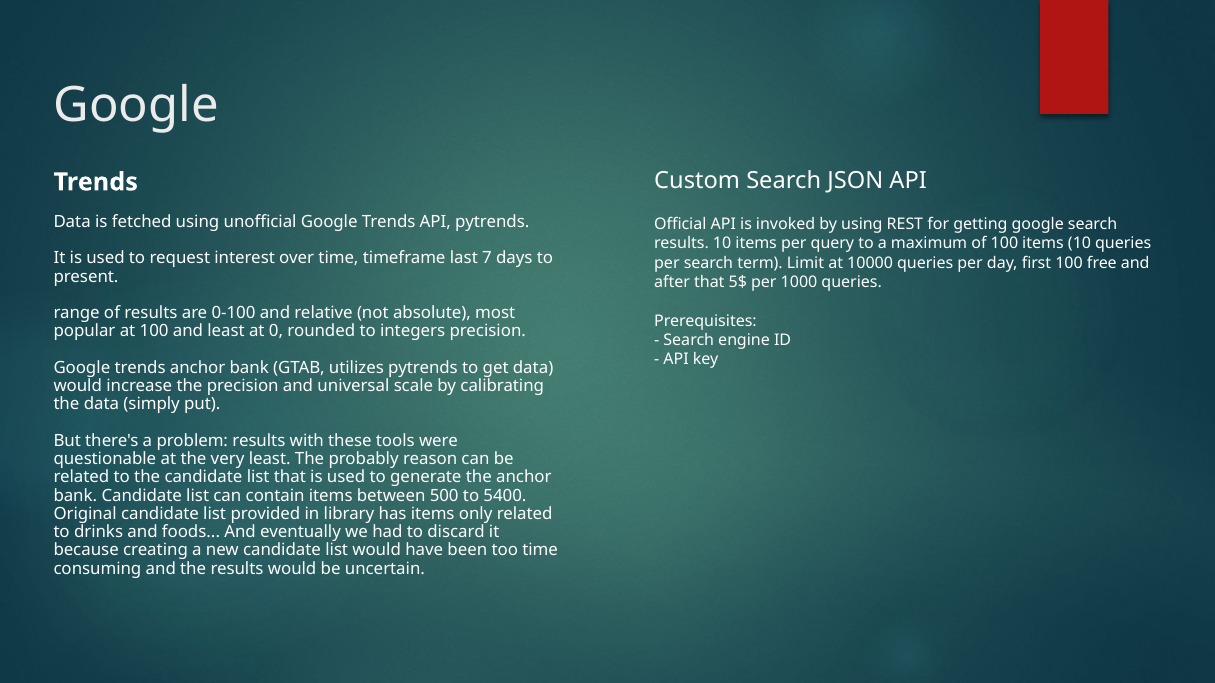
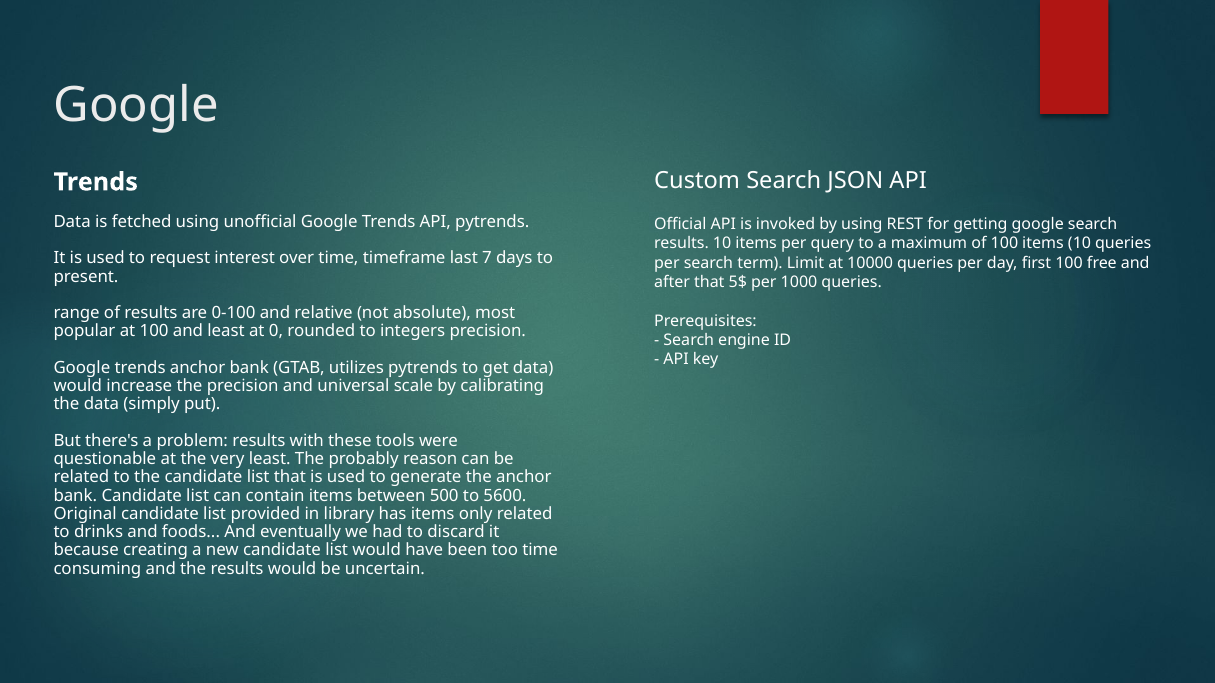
5400: 5400 -> 5600
